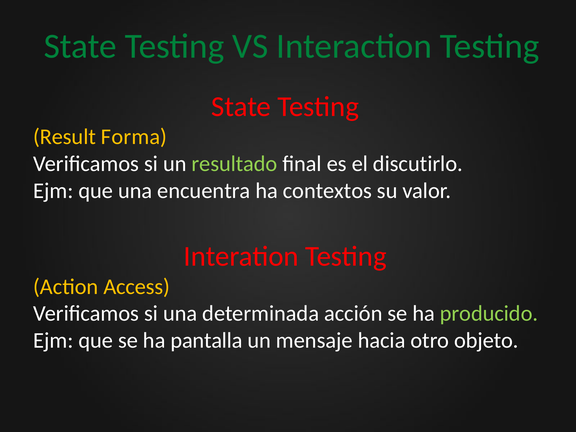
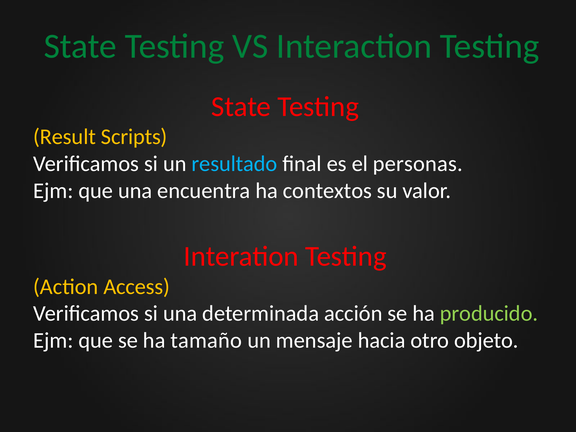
Forma: Forma -> Scripts
resultado colour: light green -> light blue
discutirlo: discutirlo -> personas
pantalla: pantalla -> tamaño
